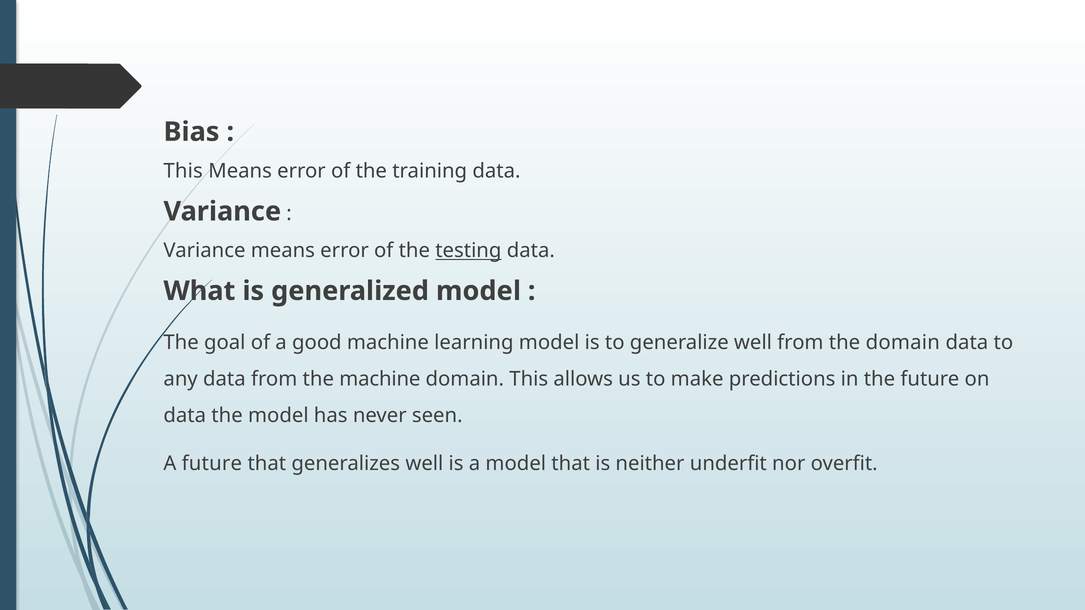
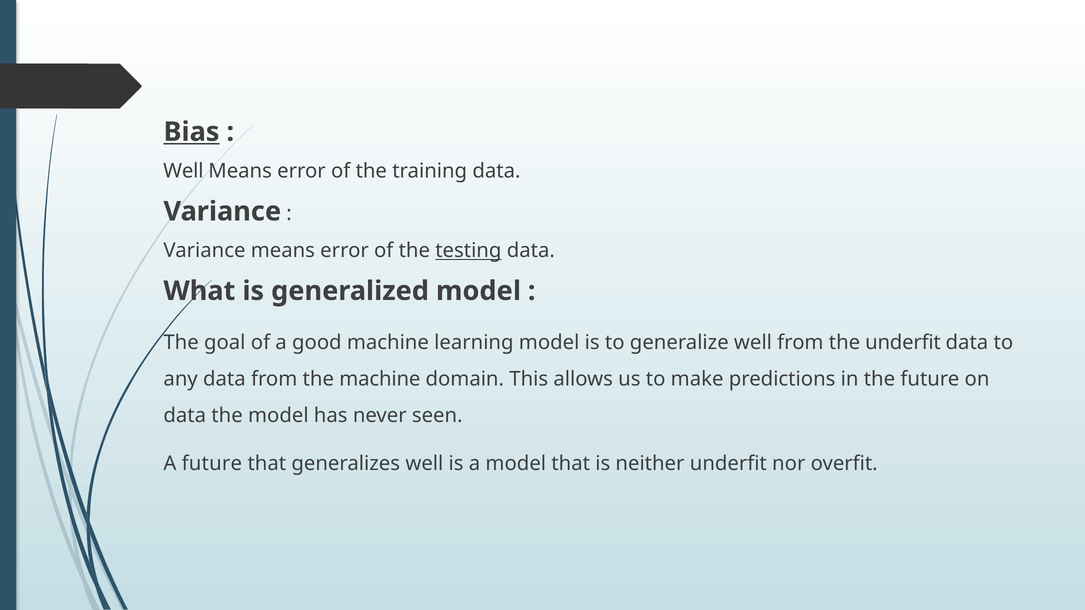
Bias underline: none -> present
This at (183, 171): This -> Well
the domain: domain -> underfit
